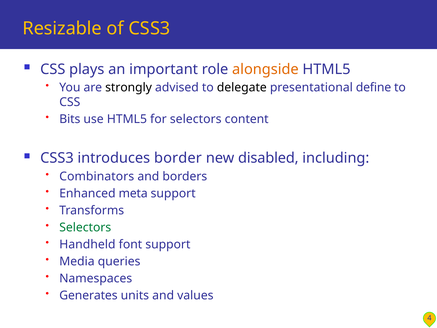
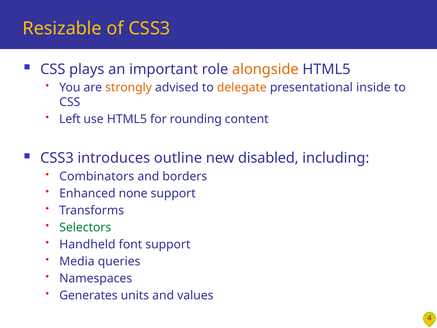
strongly colour: black -> orange
delegate colour: black -> orange
define: define -> inside
Bits: Bits -> Left
for selectors: selectors -> rounding
border: border -> outline
meta: meta -> none
